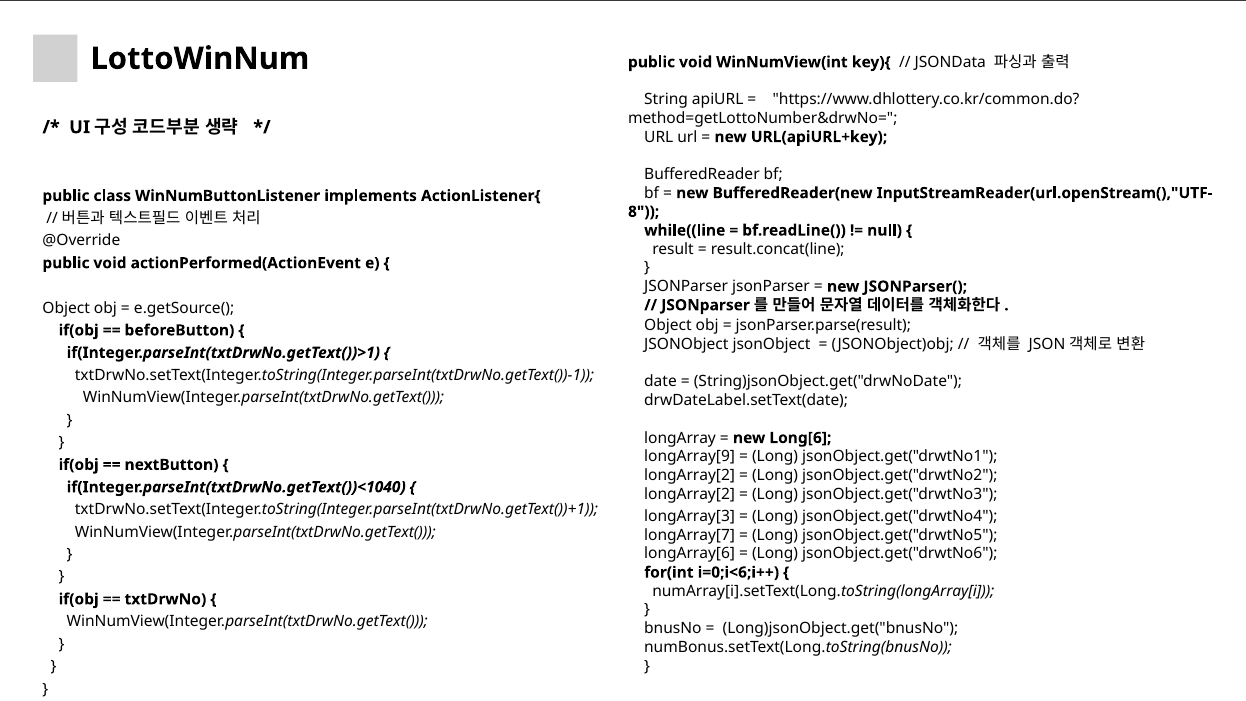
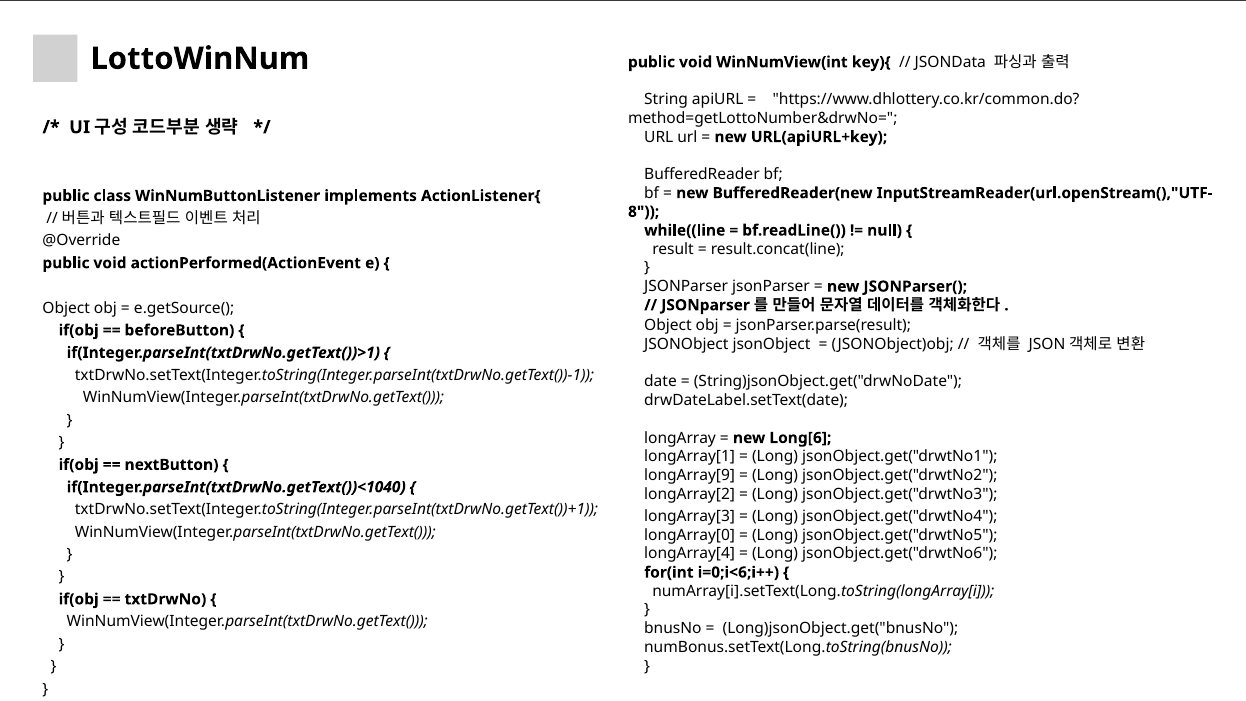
longArray[9: longArray[9 -> longArray[1
longArray[2 at (690, 475): longArray[2 -> longArray[9
longArray[7: longArray[7 -> longArray[0
longArray[6: longArray[6 -> longArray[4
